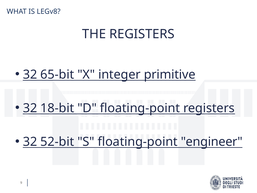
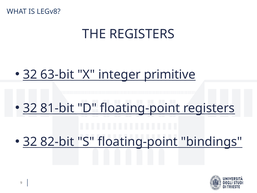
65-bit: 65-bit -> 63-bit
18-bit: 18-bit -> 81-bit
52-bit: 52-bit -> 82-bit
engineer: engineer -> bindings
